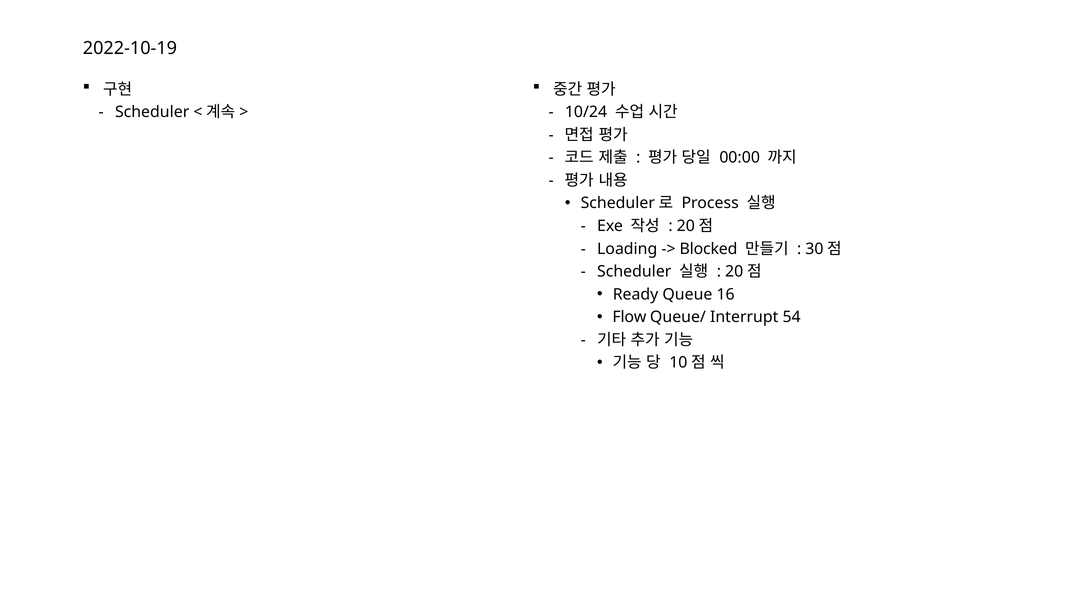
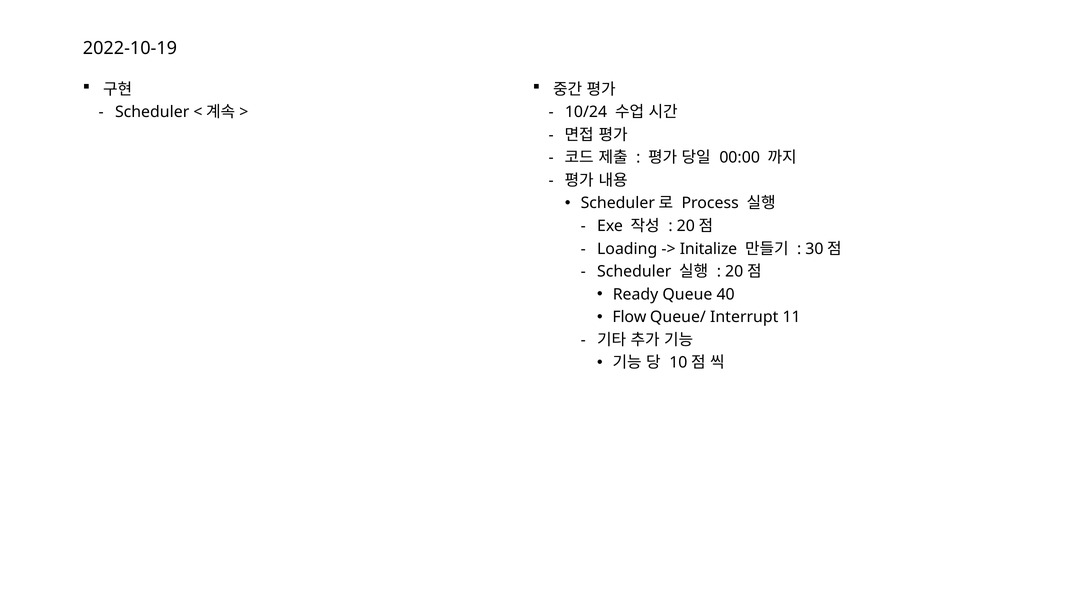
Blocked: Blocked -> Initalize
16: 16 -> 40
54: 54 -> 11
